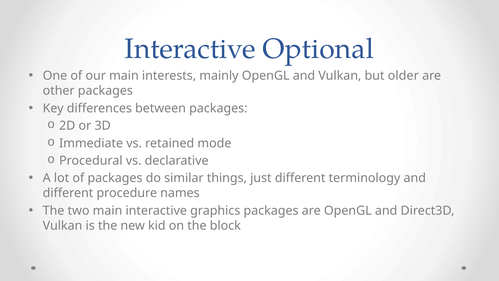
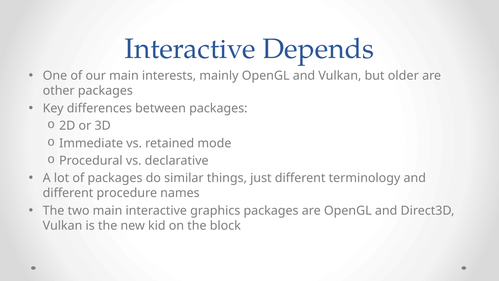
Optional: Optional -> Depends
